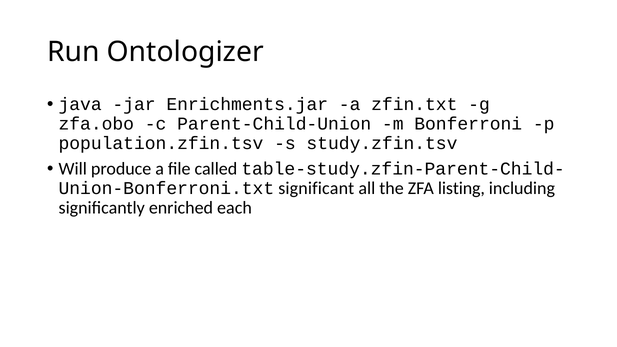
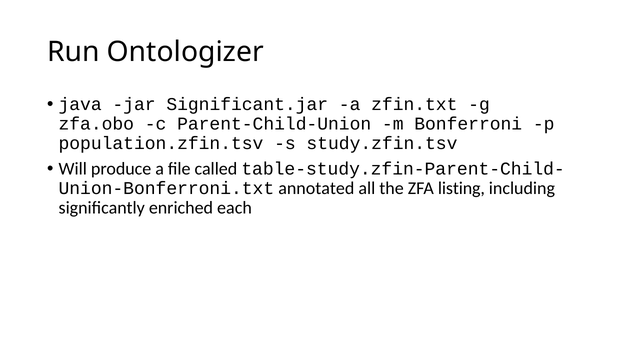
Enrichments.jar: Enrichments.jar -> Significant.jar
significant: significant -> annotated
